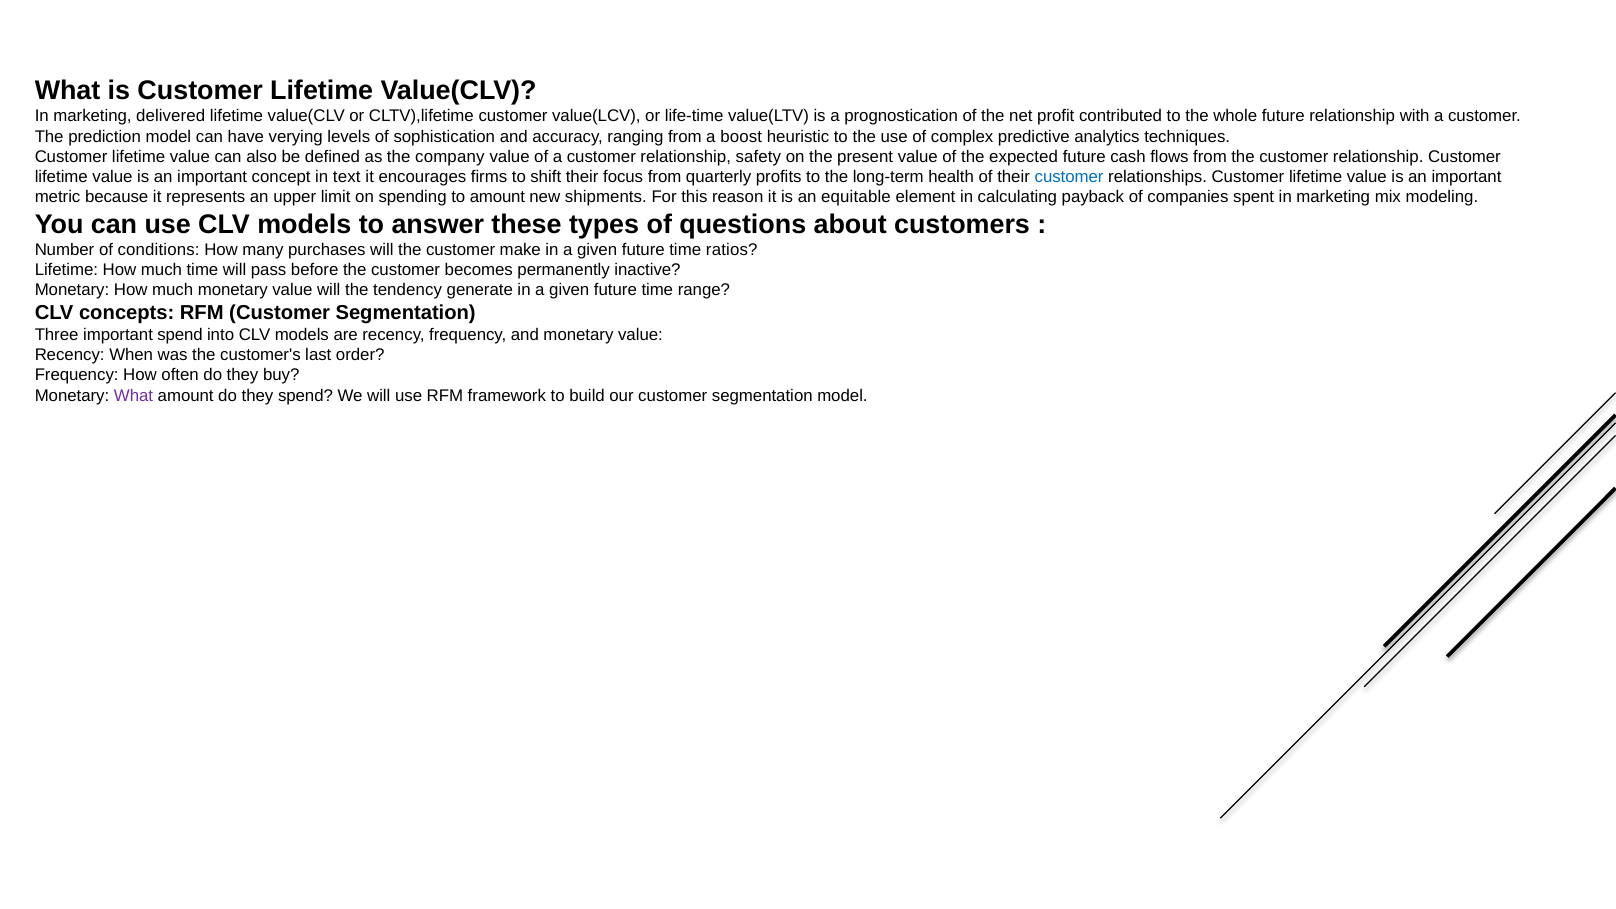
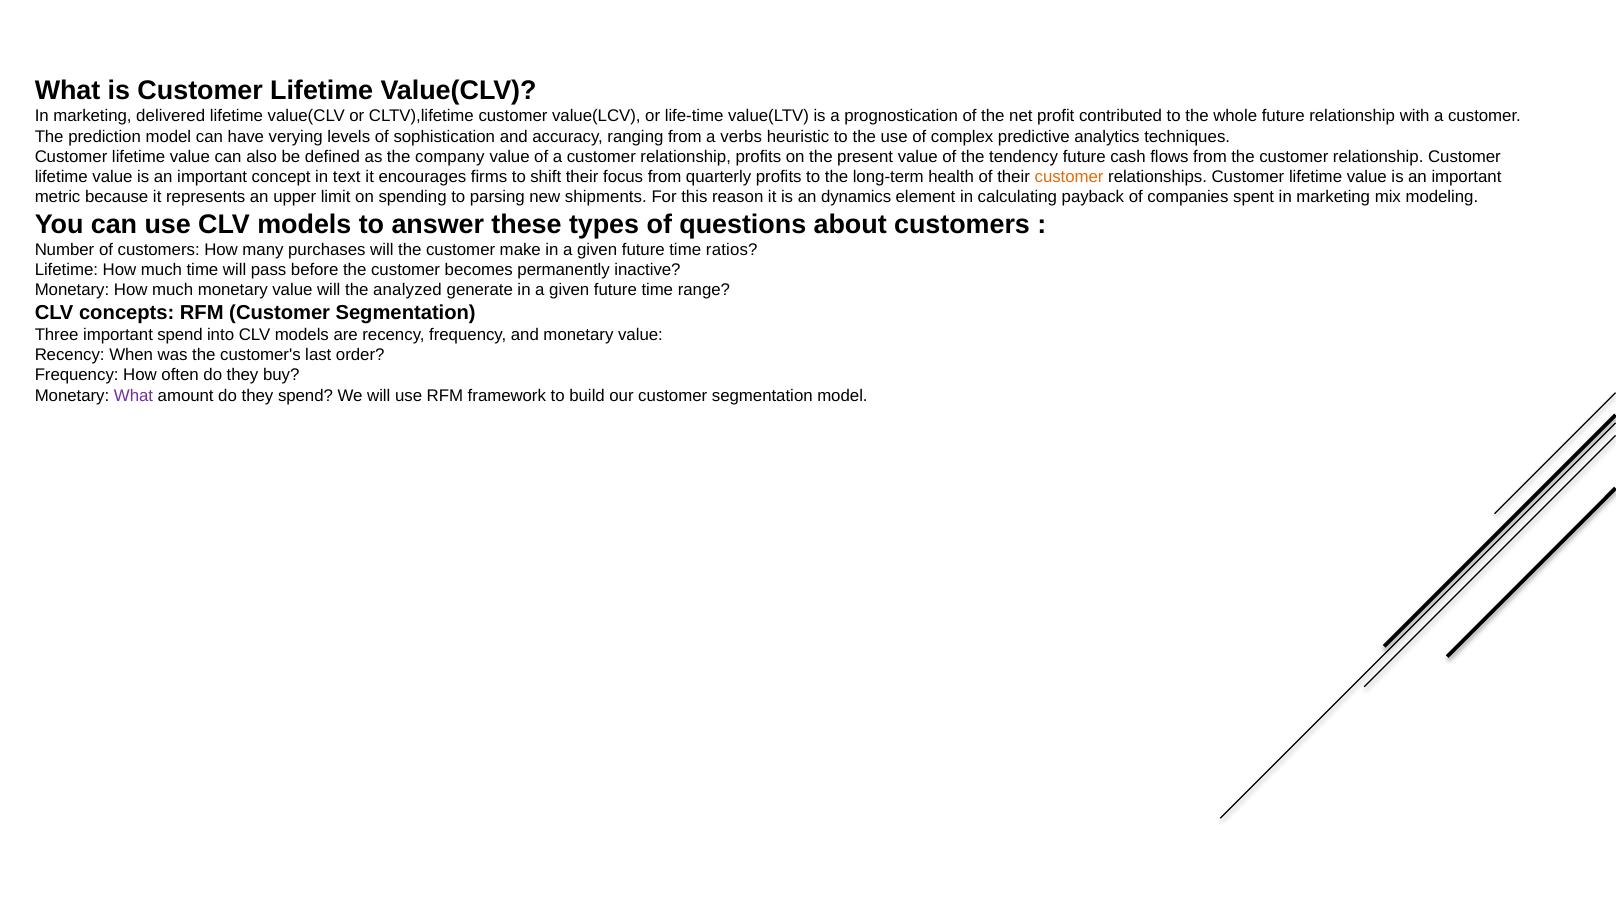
boost: boost -> verbs
relationship safety: safety -> profits
expected: expected -> tendency
customer at (1069, 177) colour: blue -> orange
to amount: amount -> parsing
equitable: equitable -> dynamics
of conditions: conditions -> customers
tendency: tendency -> analyzed
